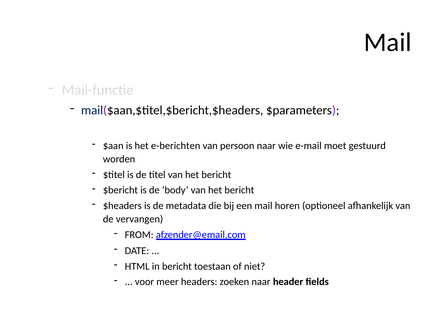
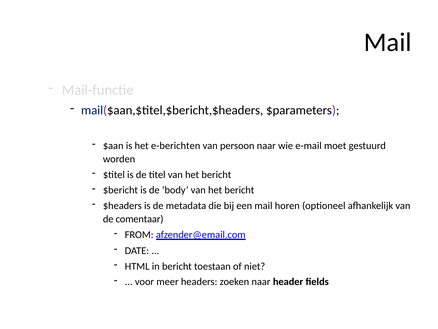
vervangen: vervangen -> comentaar
